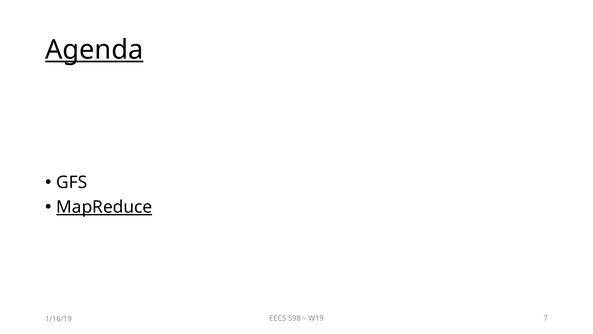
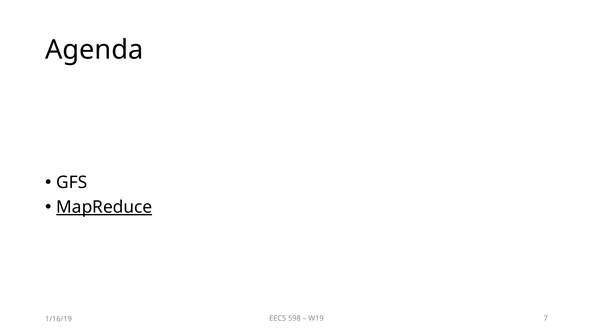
Agenda underline: present -> none
